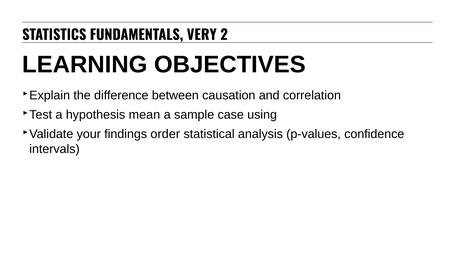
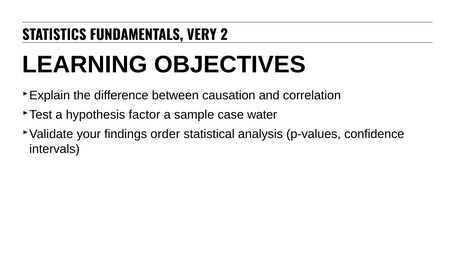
mean: mean -> factor
using: using -> water
